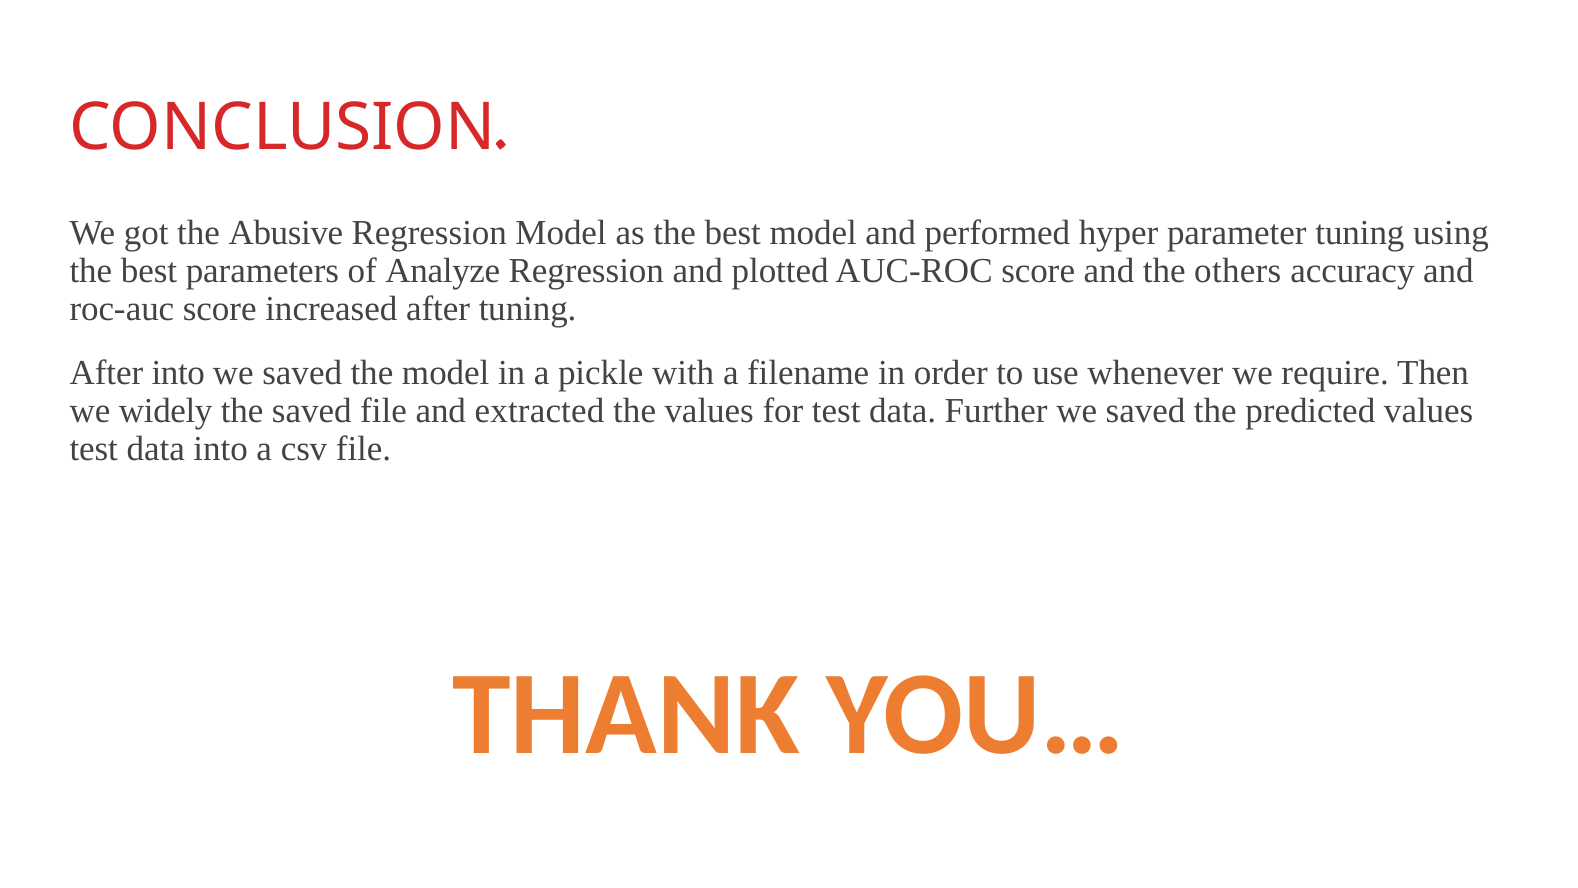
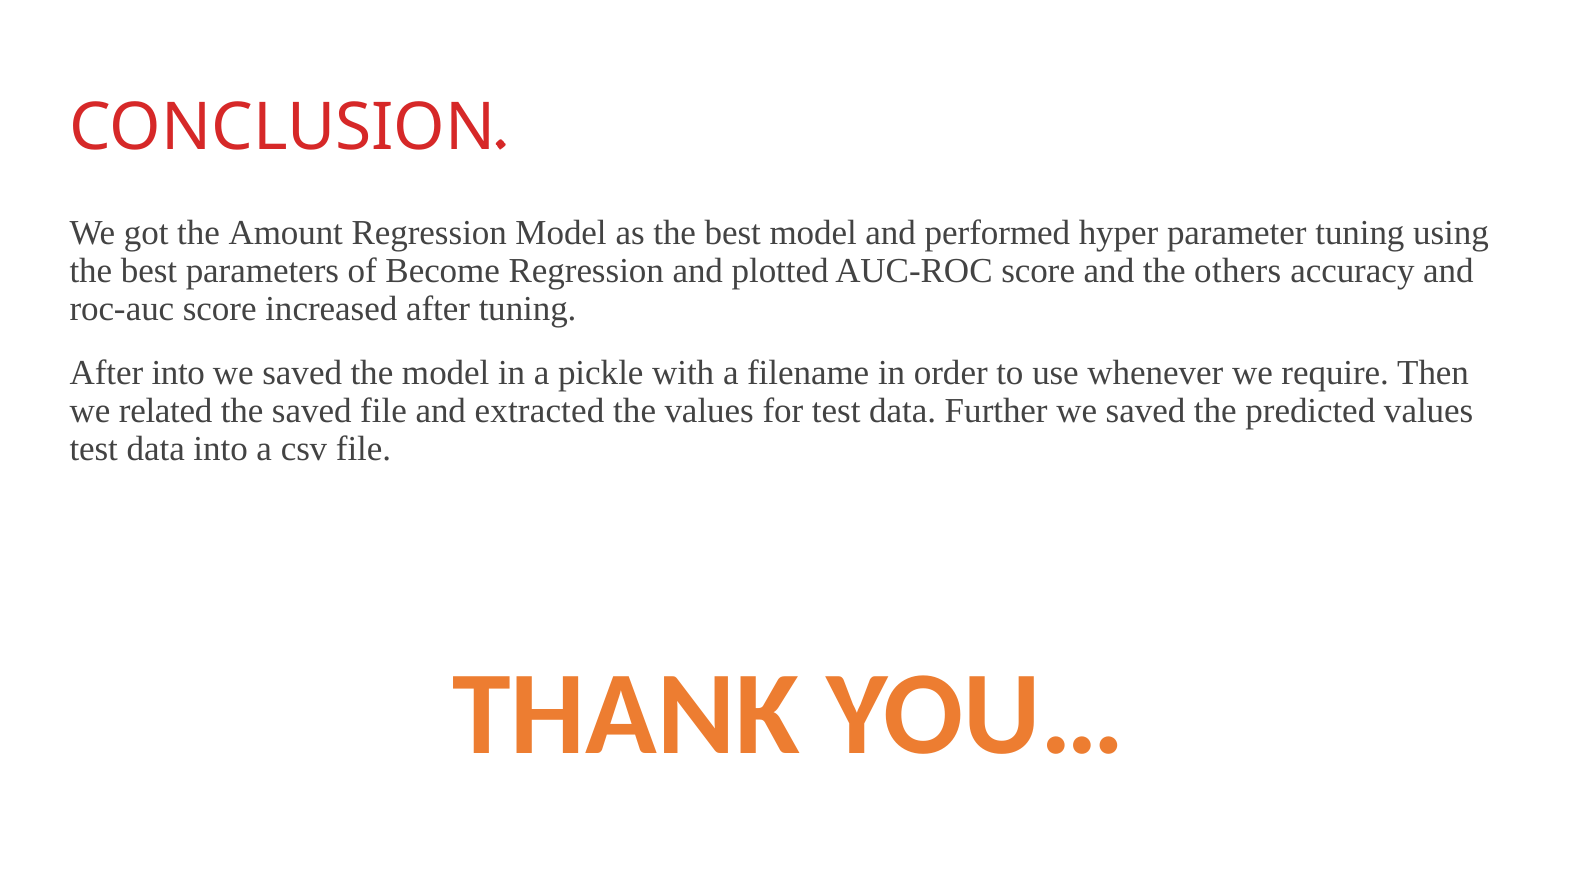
Abusive: Abusive -> Amount
Analyze: Analyze -> Become
widely: widely -> related
